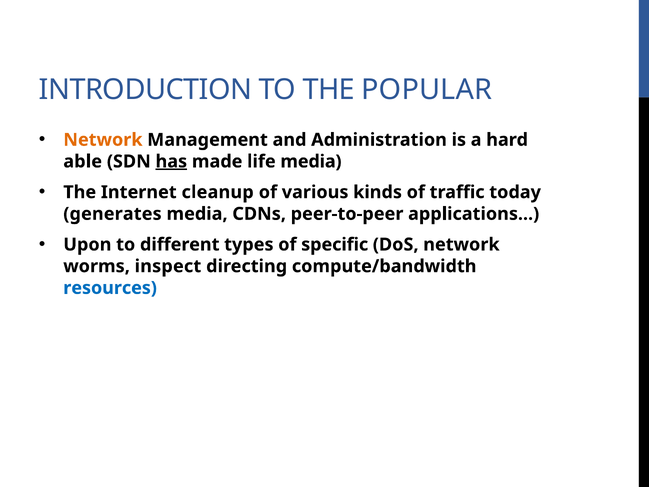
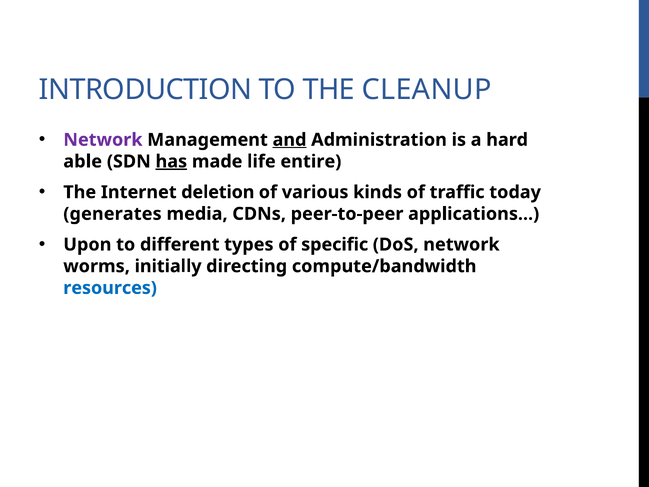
POPULAR: POPULAR -> CLEANUP
Network at (103, 140) colour: orange -> purple
and underline: none -> present
life media: media -> entire
cleanup: cleanup -> deletion
inspect: inspect -> initially
